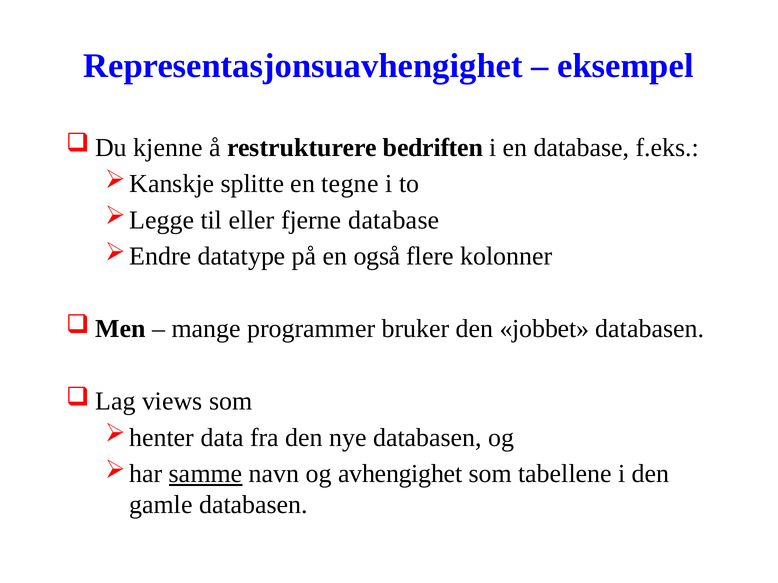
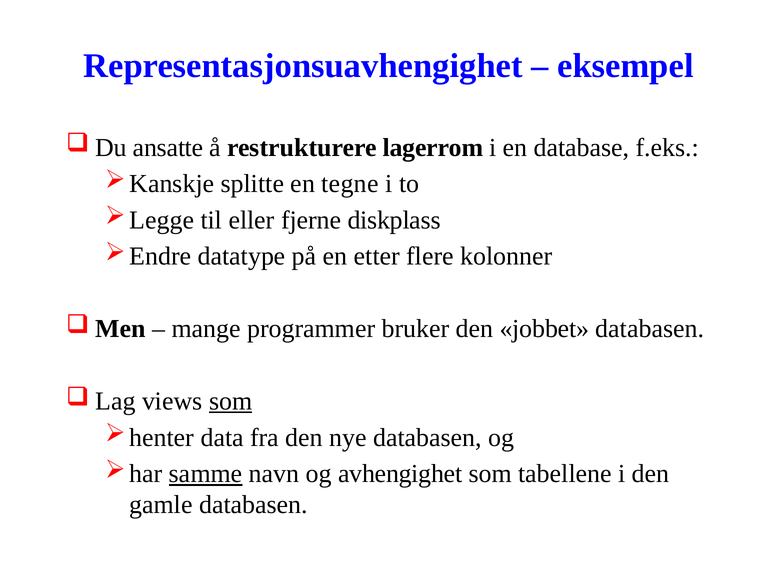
kjenne: kjenne -> ansatte
bedriften: bedriften -> lagerrom
fjerne database: database -> diskplass
også: også -> etter
som at (231, 402) underline: none -> present
